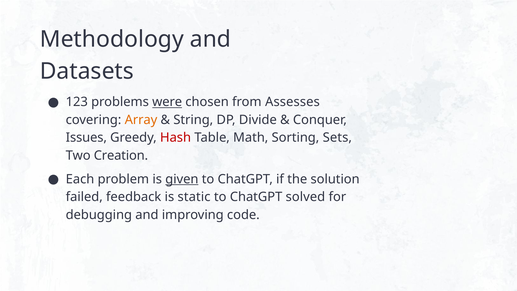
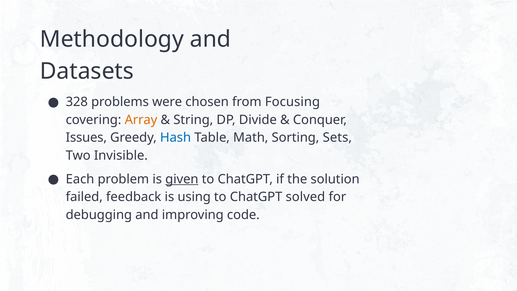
123: 123 -> 328
were underline: present -> none
Assesses: Assesses -> Focusing
Hash colour: red -> blue
Creation: Creation -> Invisible
static: static -> using
